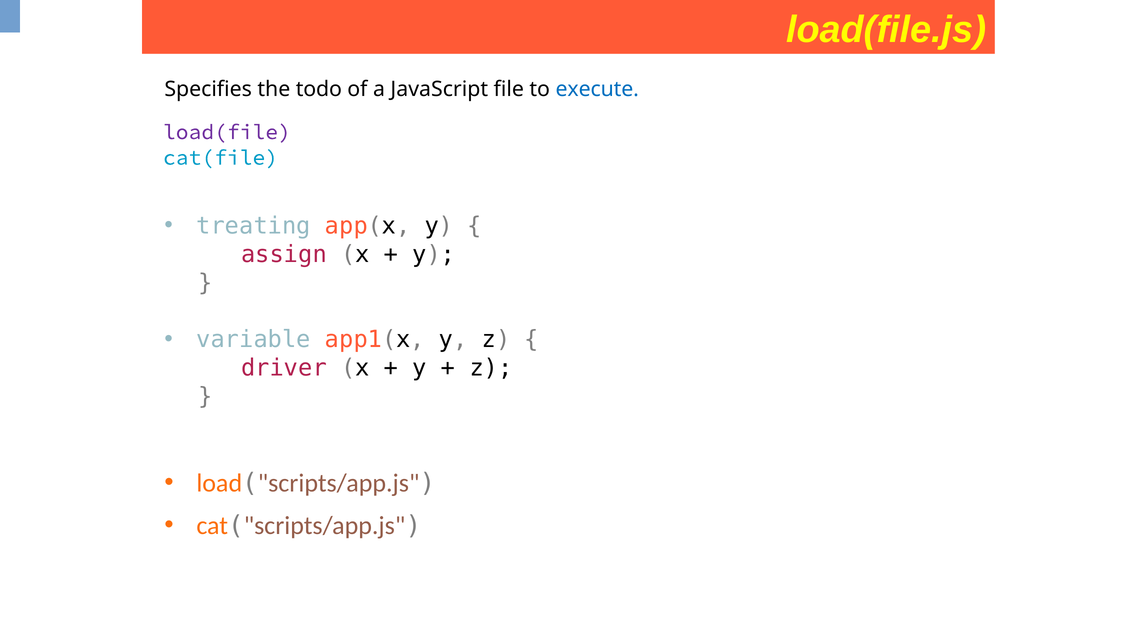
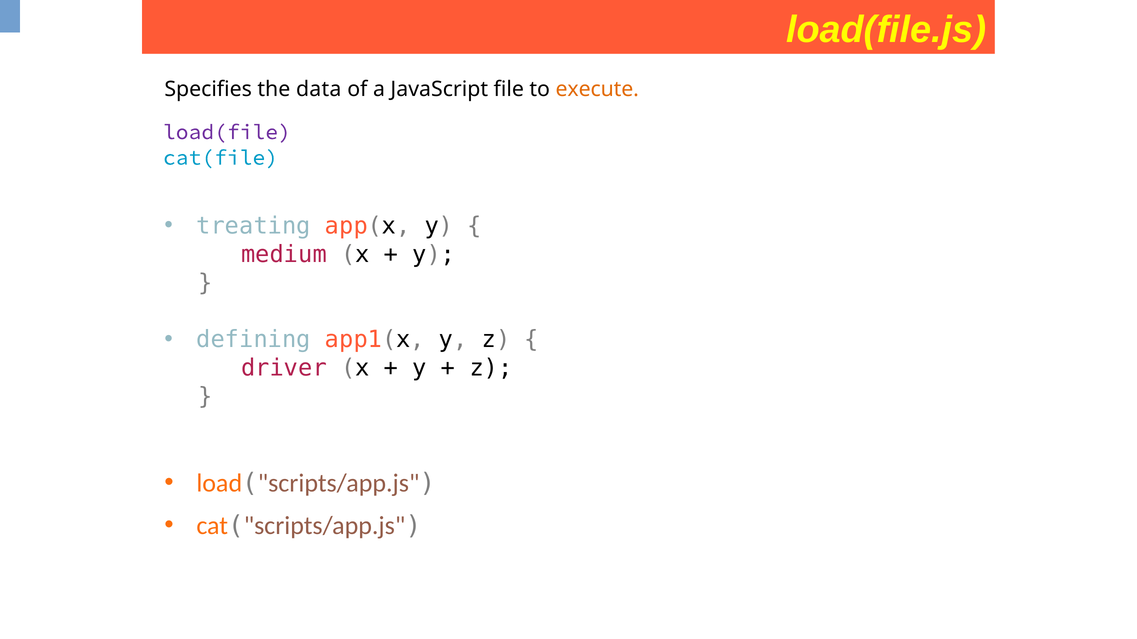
todo: todo -> data
execute colour: blue -> orange
assign: assign -> medium
variable: variable -> defining
